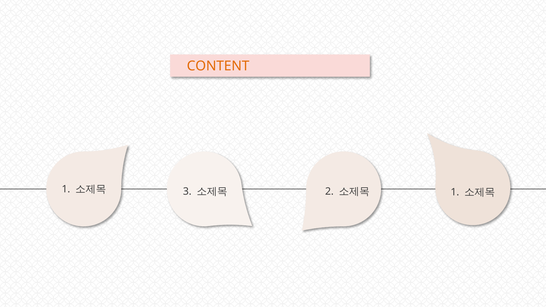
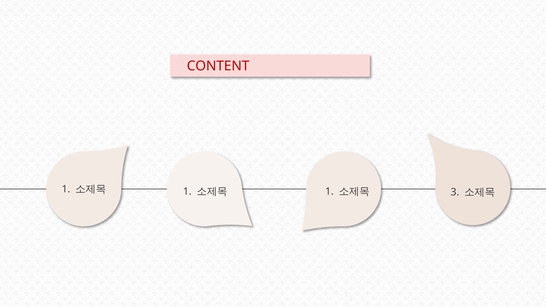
CONTENT colour: orange -> red
3 at (187, 192): 3 -> 1
2 at (329, 192): 2 -> 1
1 at (455, 192): 1 -> 3
